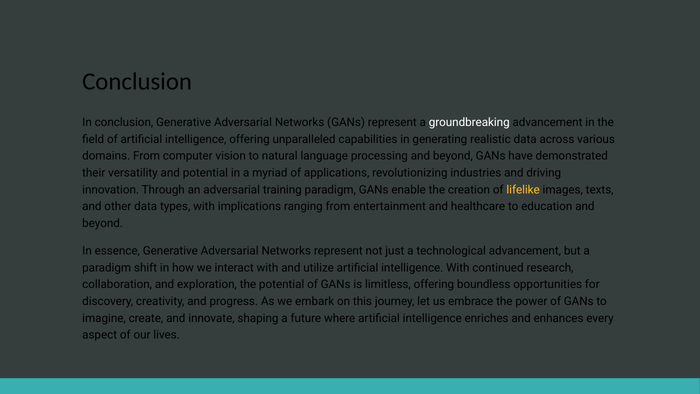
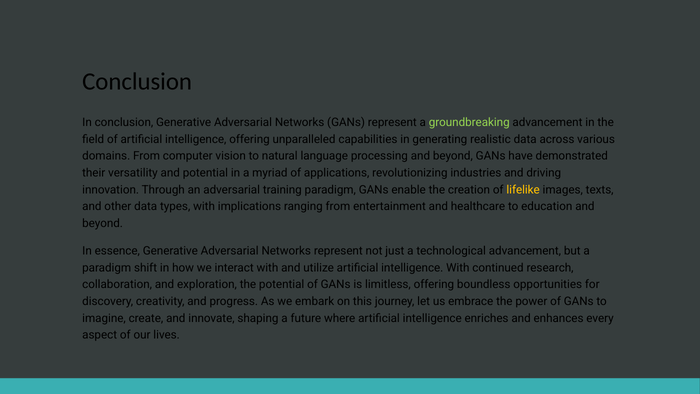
groundbreaking colour: white -> light green
